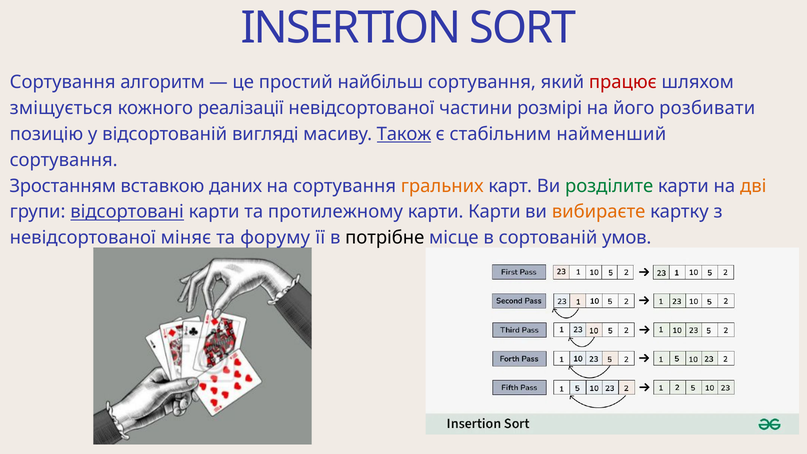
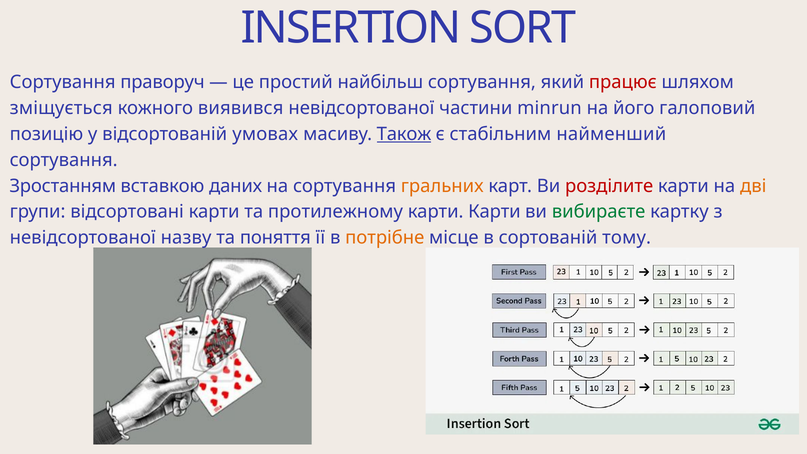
алгоритм: алгоритм -> праворуч
реалізації: реалізації -> виявився
розмірі: розмірі -> minrun
розбивати: розбивати -> галоповий
вигляді: вигляді -> умовах
розділите colour: green -> red
відсортовані underline: present -> none
вибираєте colour: orange -> green
міняє: міняє -> назву
форуму: форуму -> поняття
потрібне colour: black -> orange
умов: умов -> тому
